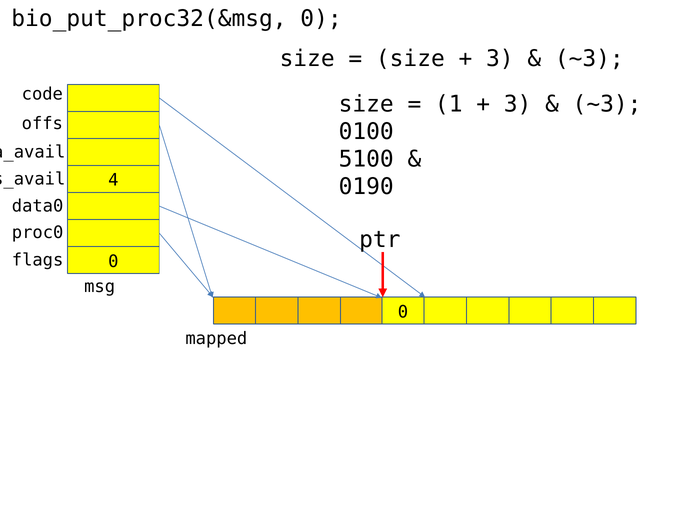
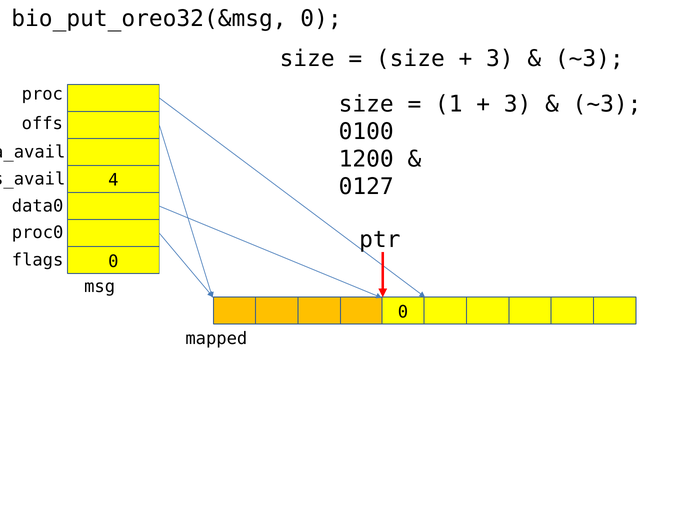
bio_put_proc32(&msg: bio_put_proc32(&msg -> bio_put_oreo32(&msg
code: code -> proc
5100: 5100 -> 1200
0190: 0190 -> 0127
